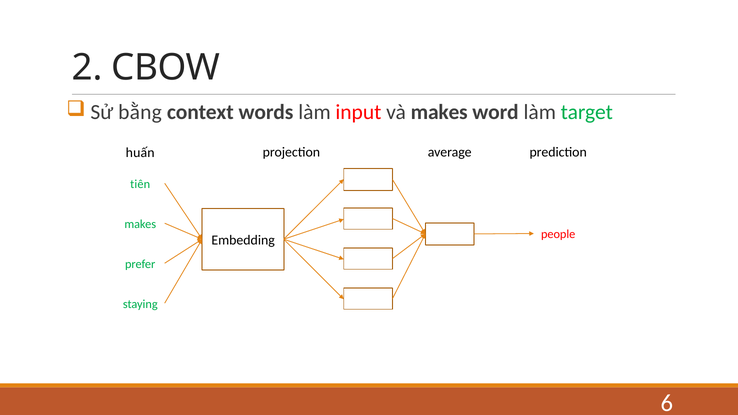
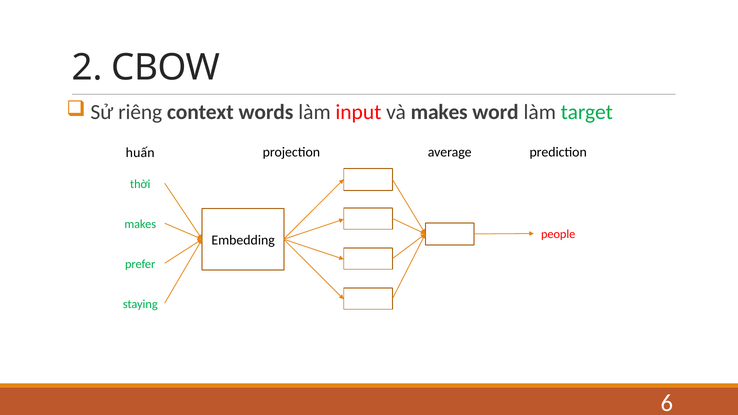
bằng: bằng -> riêng
tiên: tiên -> thời
